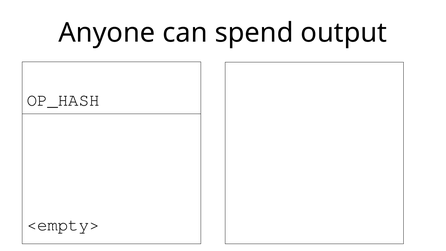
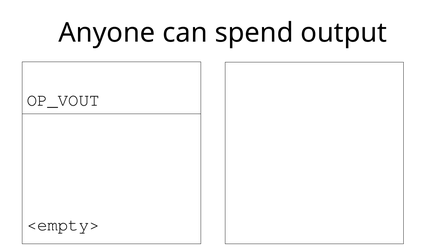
OP_HASH: OP_HASH -> OP_VOUT
